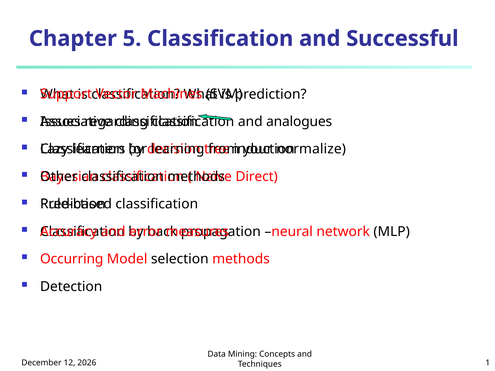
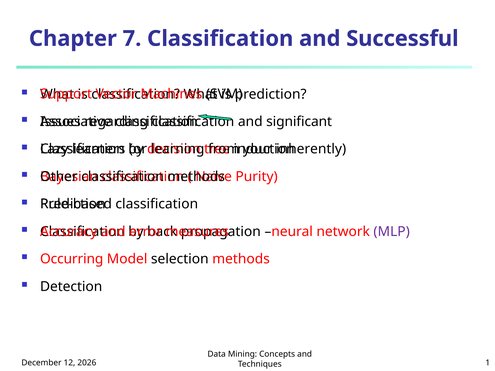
5: 5 -> 7
analogues: analogues -> significant
normalize: normalize -> inherently
Direct: Direct -> Purity
MLP colour: black -> purple
